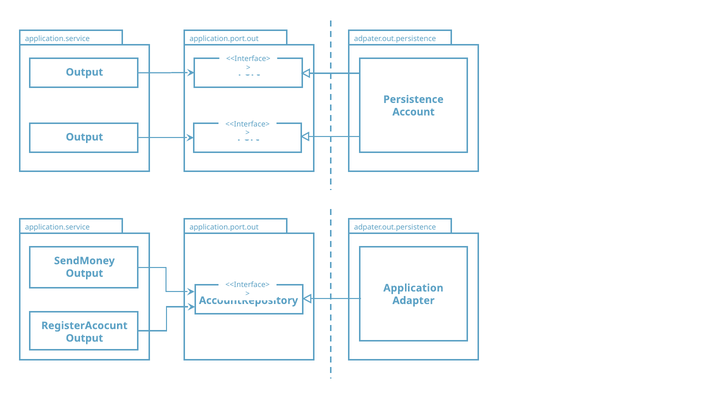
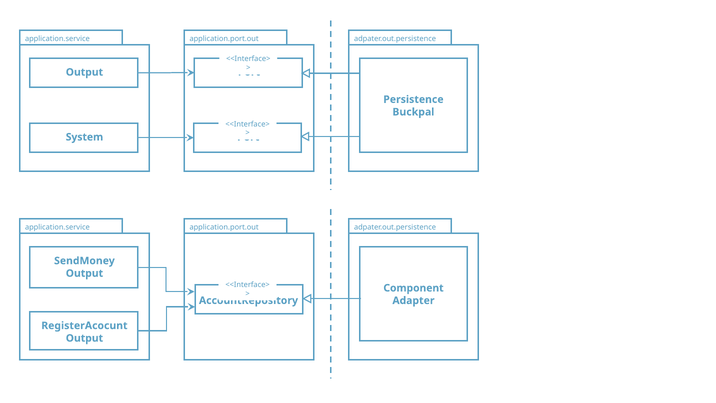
Account: Account -> Buckpal
Output at (84, 137): Output -> System
Application: Application -> Component
